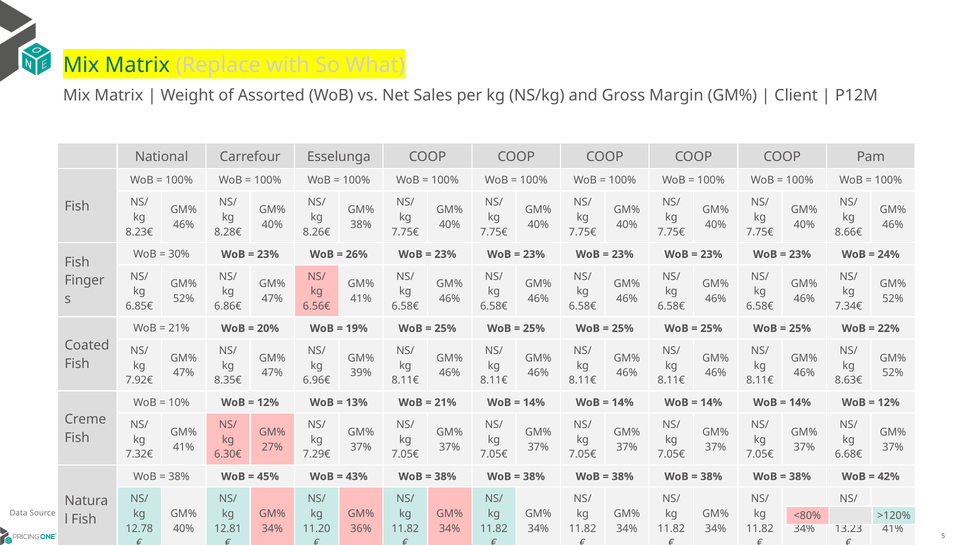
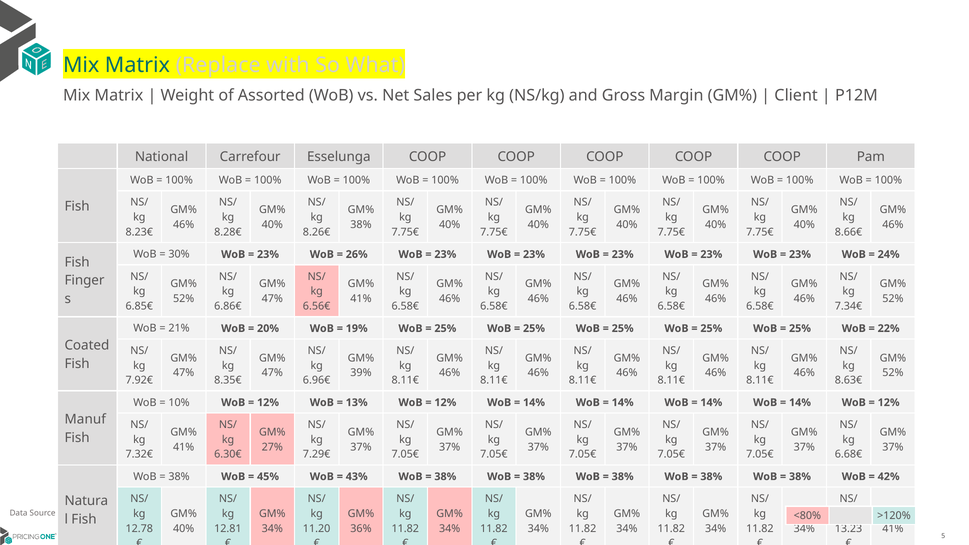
21% at (445, 403): 21% -> 12%
Creme: Creme -> Manuf
